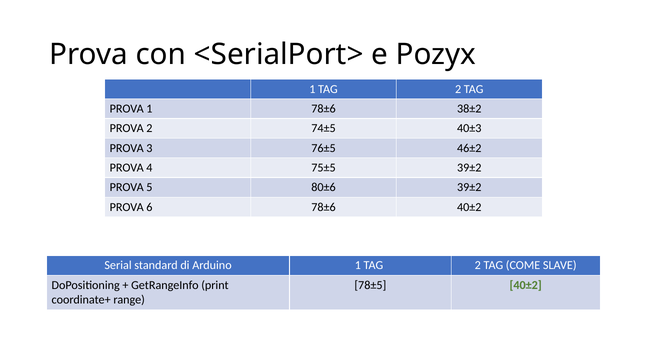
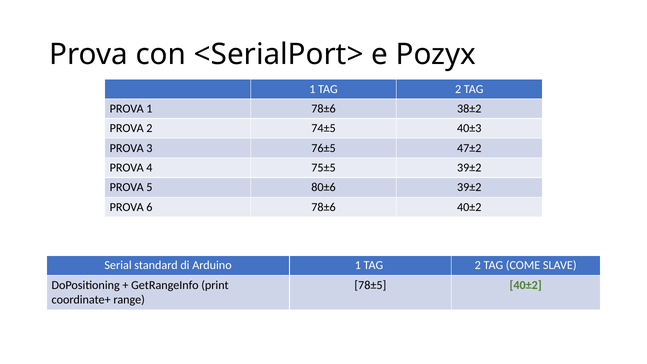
46±2: 46±2 -> 47±2
